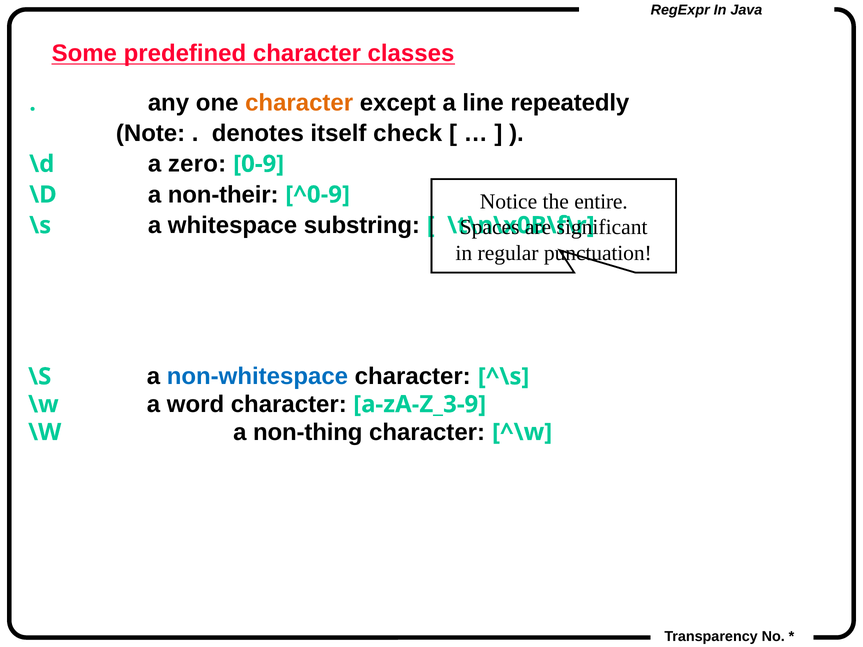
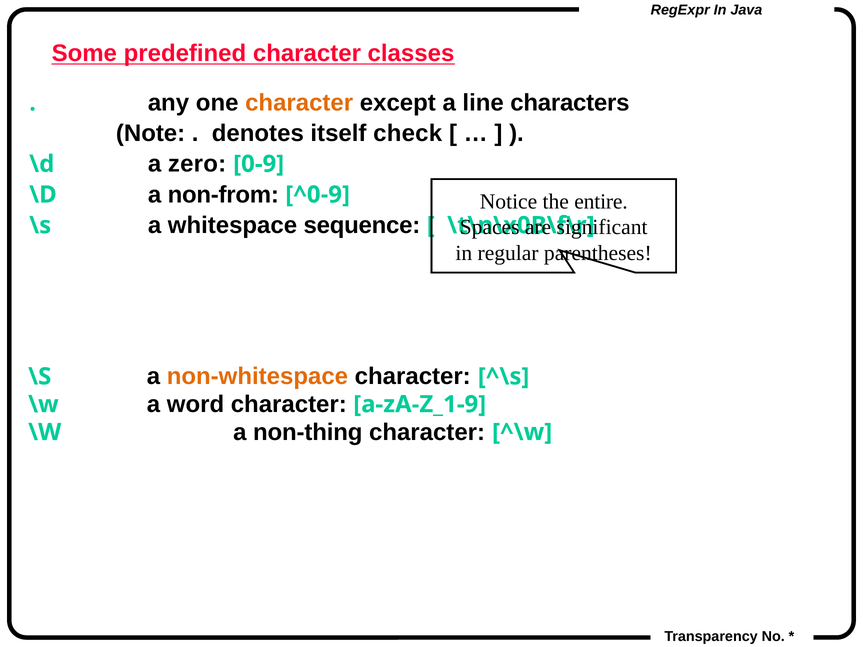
repeatedly: repeatedly -> characters
non-their: non-their -> non-from
substring: substring -> sequence
punctuation: punctuation -> parentheses
non-whitespace colour: blue -> orange
a-zA-Z_3-9: a-zA-Z_3-9 -> a-zA-Z_1-9
